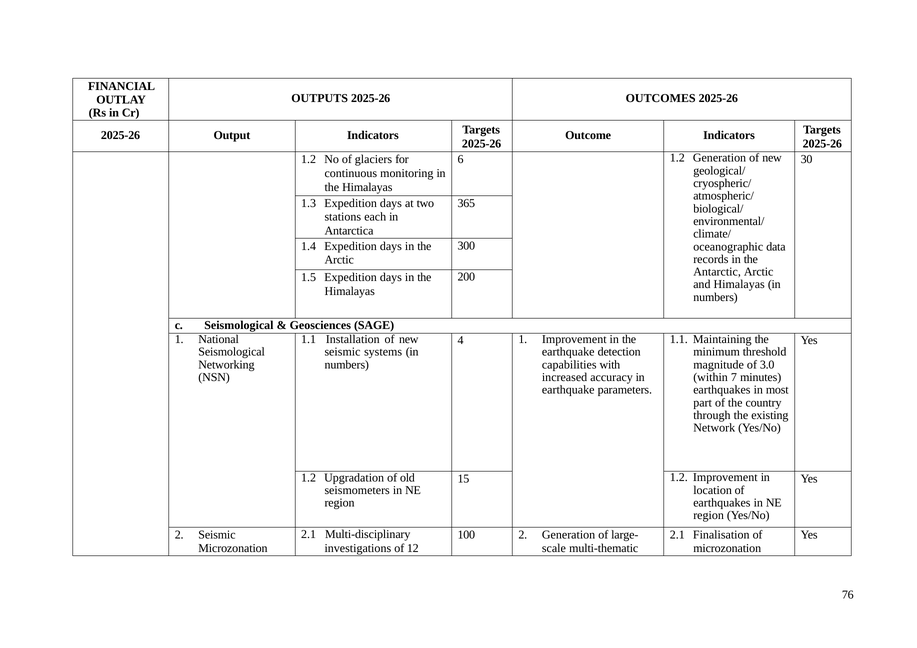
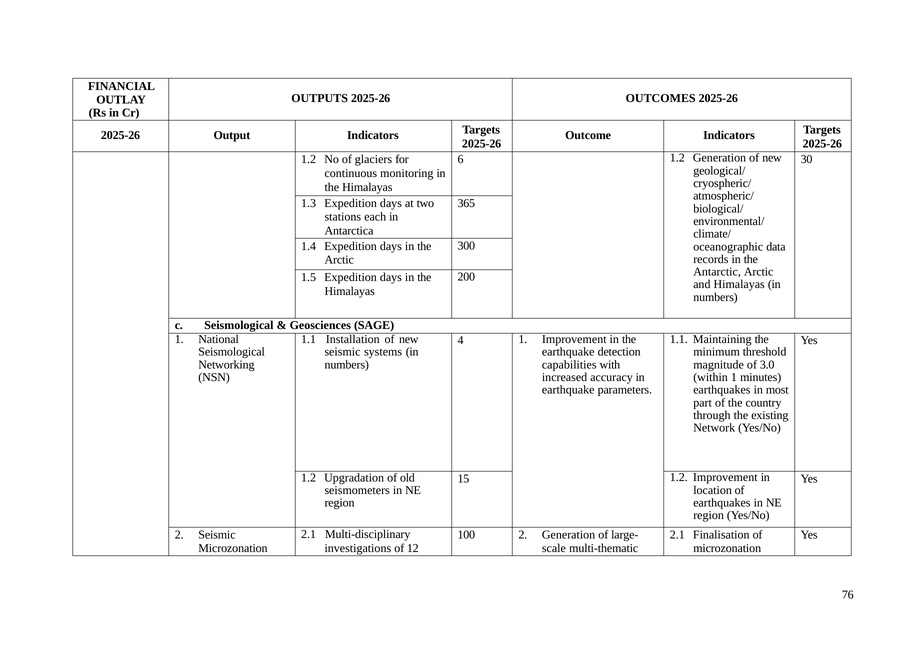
within 7: 7 -> 1
